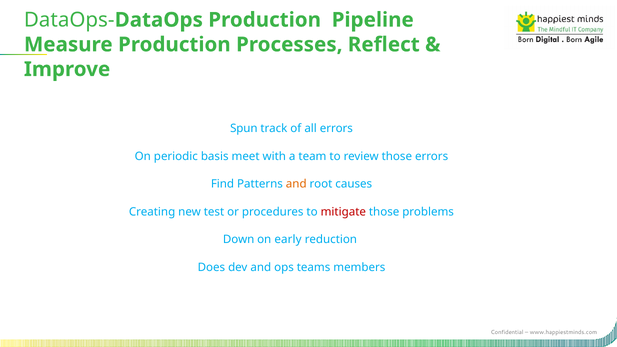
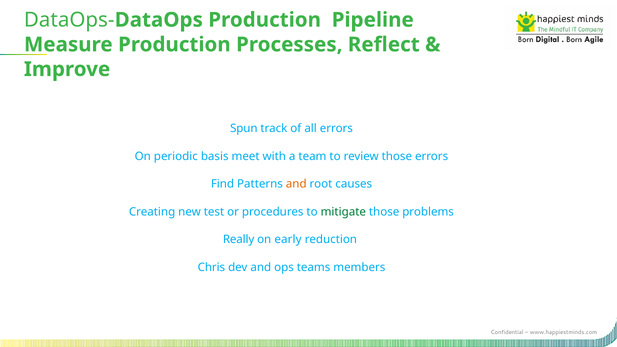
mitigate colour: red -> green
Down: Down -> Really
Does: Does -> Chris
